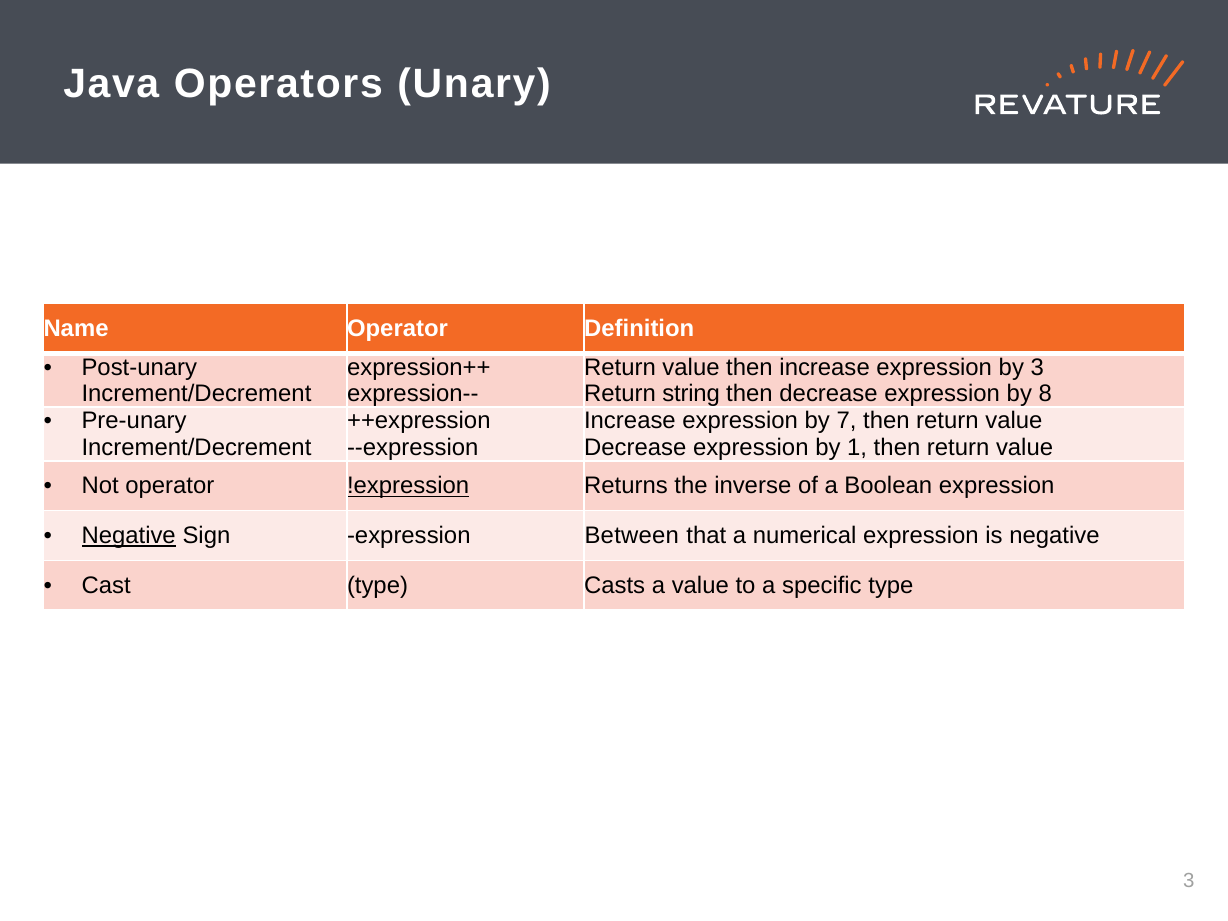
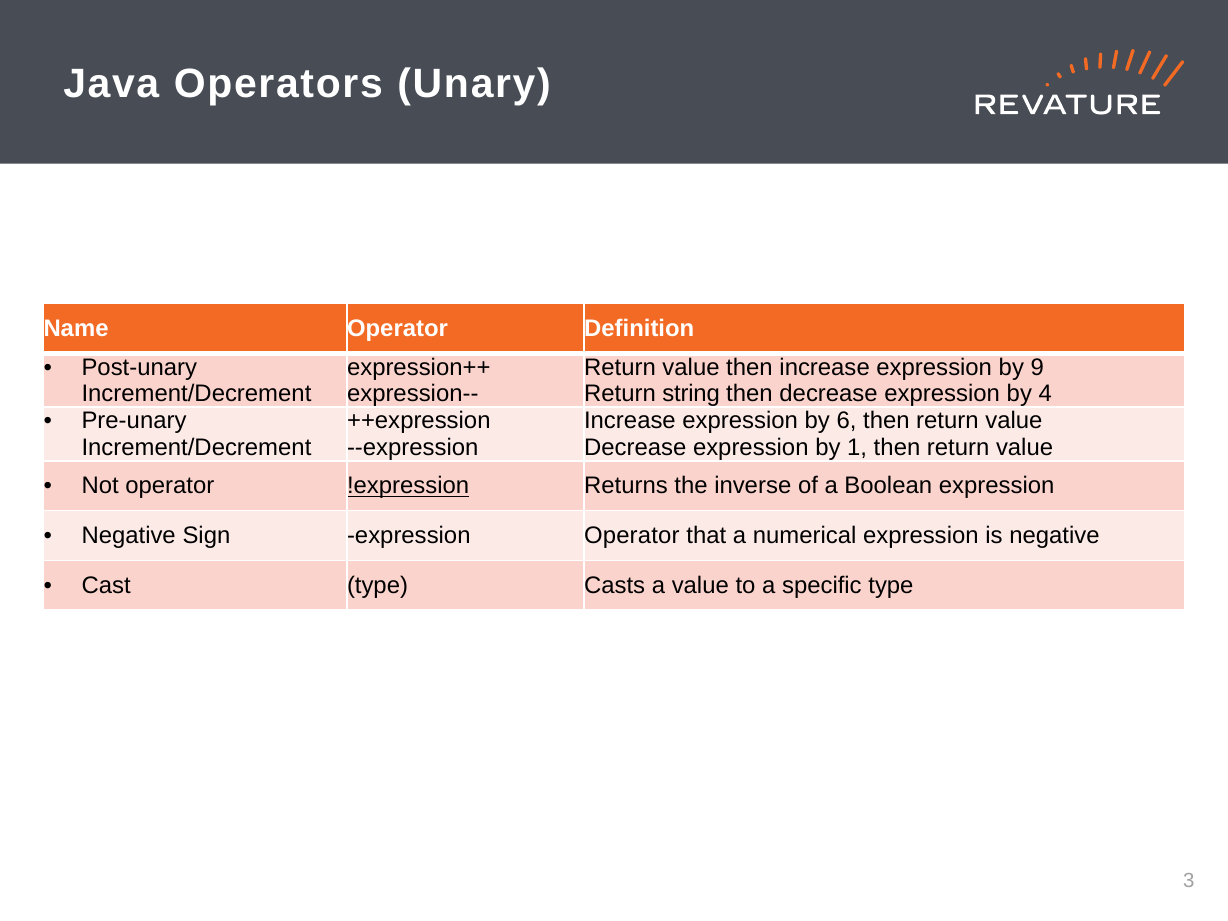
by 3: 3 -> 9
8: 8 -> 4
7: 7 -> 6
Negative at (129, 536) underline: present -> none
expression Between: Between -> Operator
